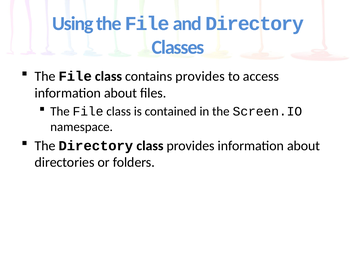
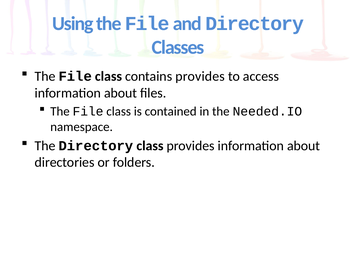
Screen.IO: Screen.IO -> Needed.IO
